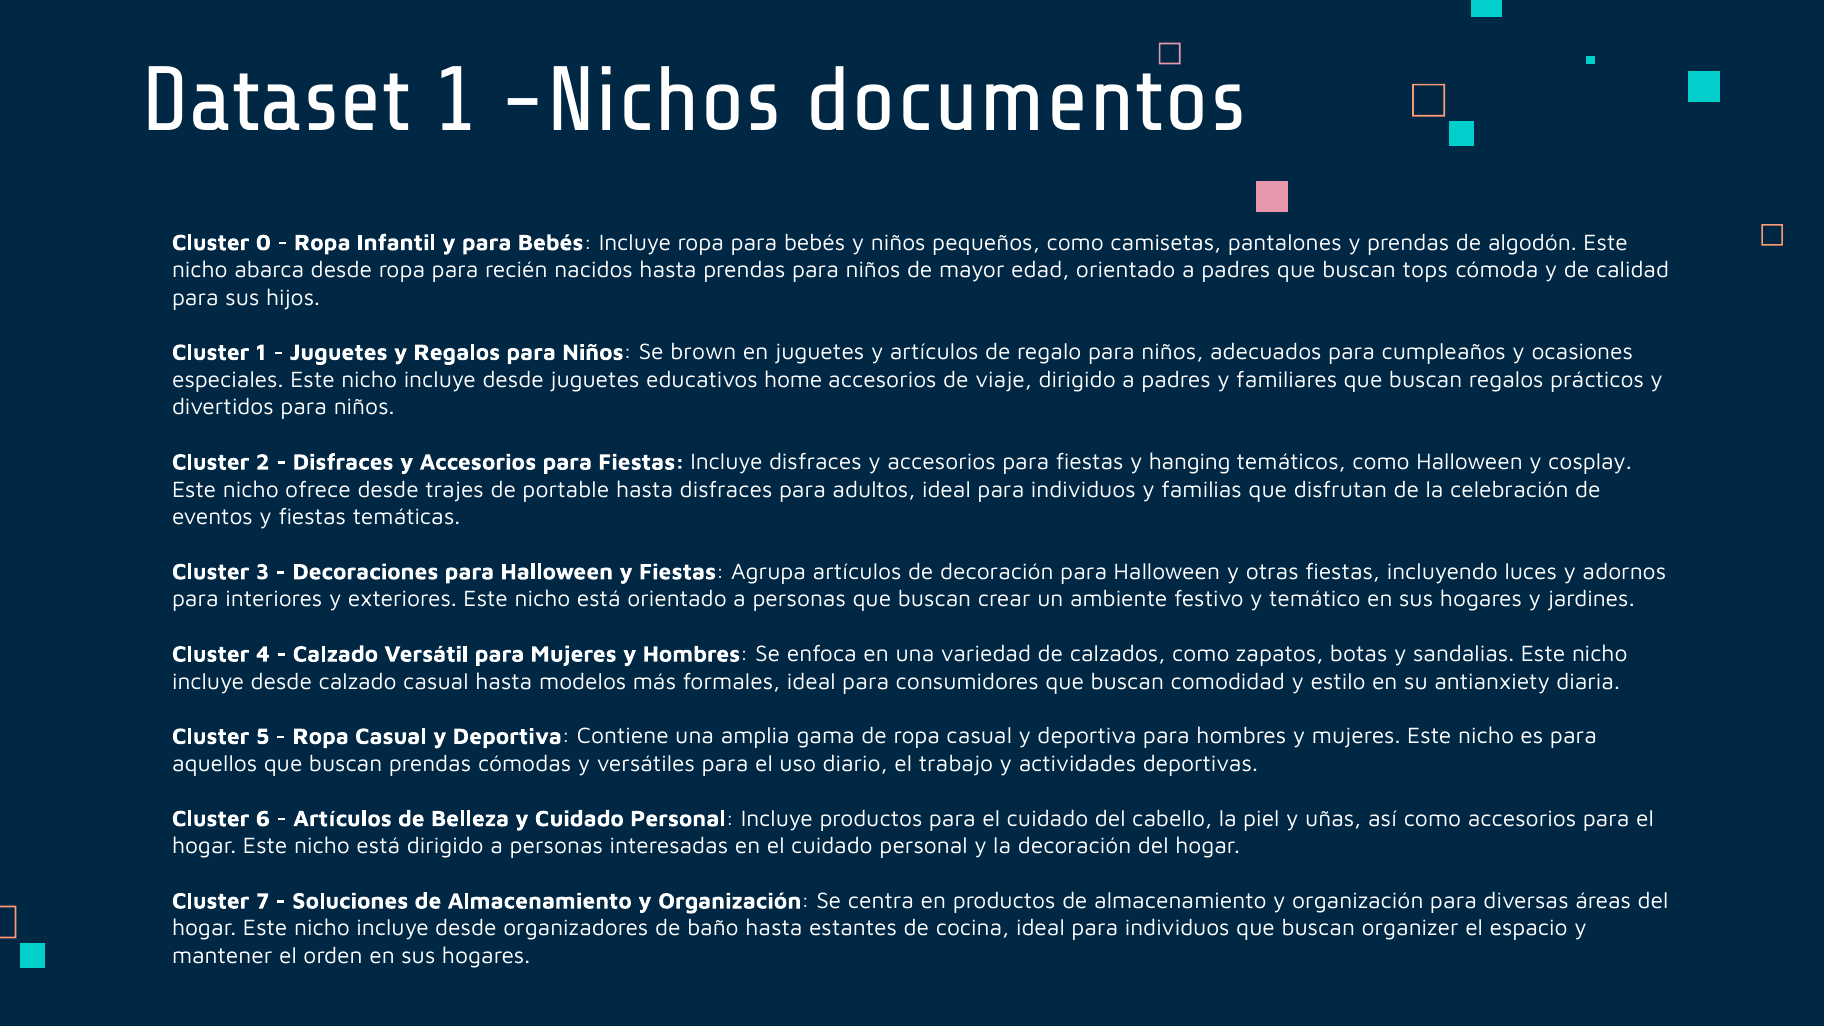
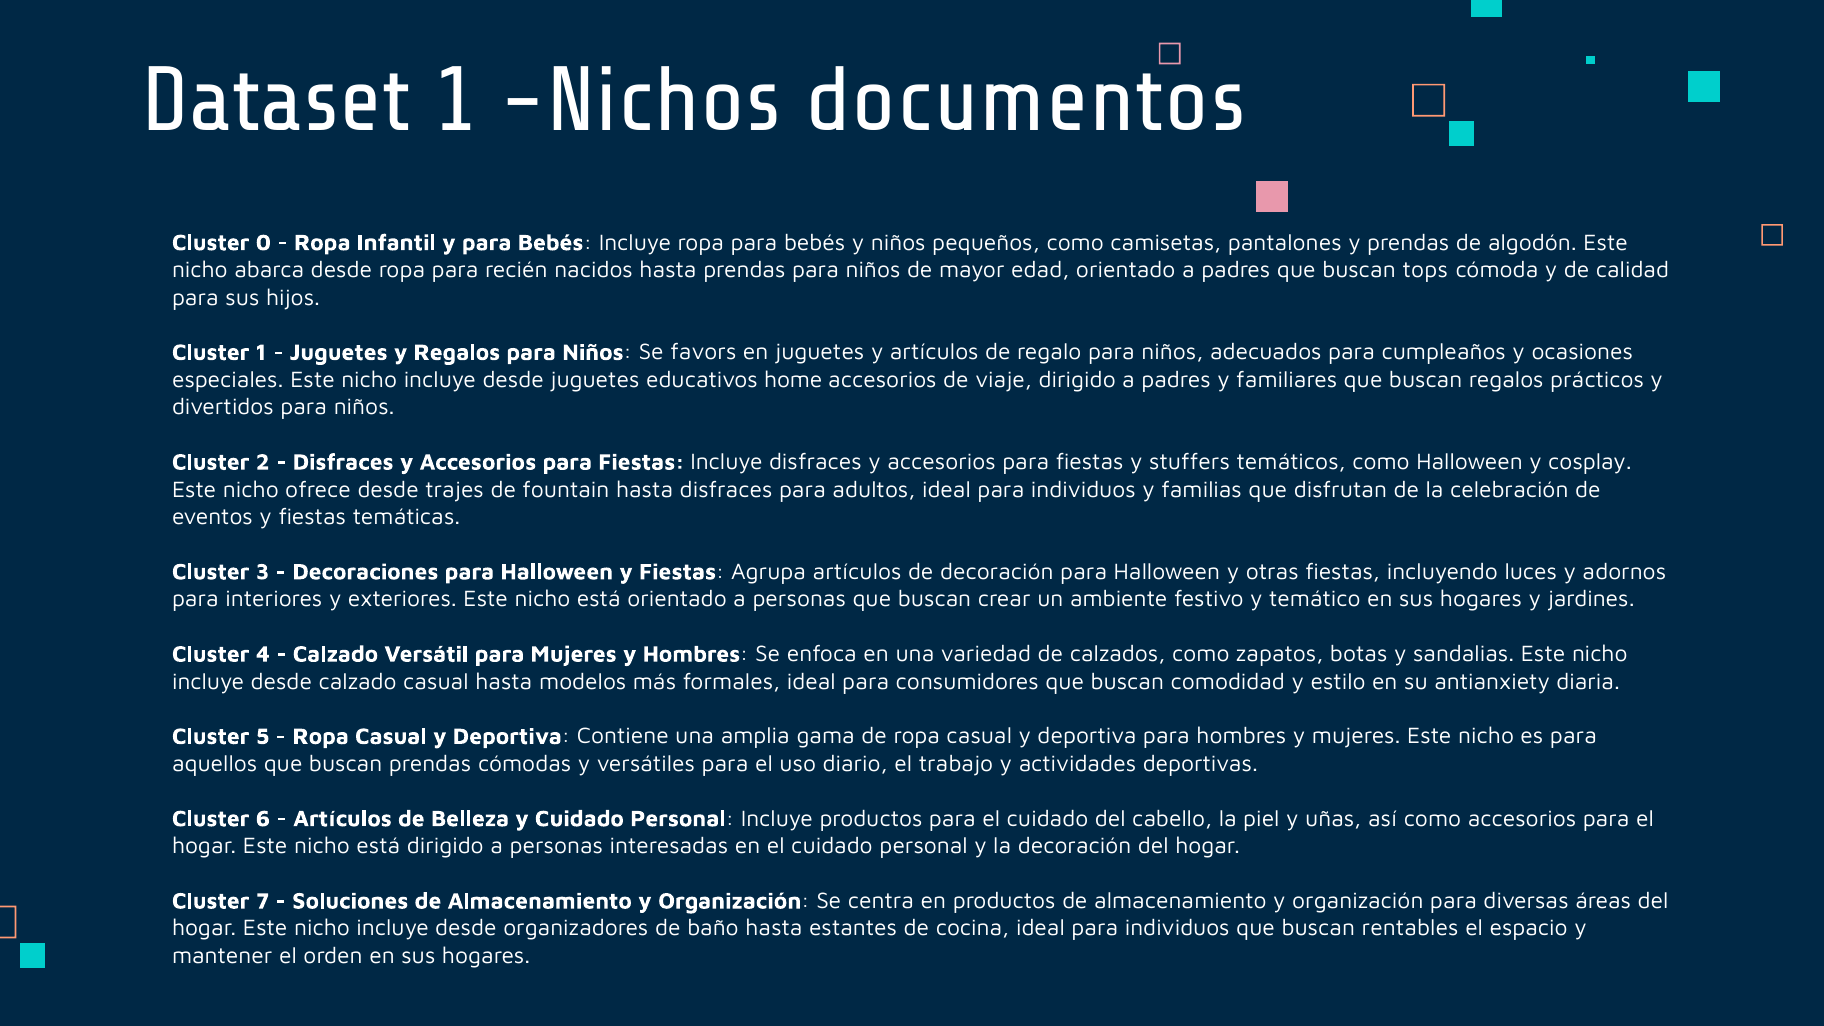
brown: brown -> favors
hanging: hanging -> stuffers
portable: portable -> fountain
organizer: organizer -> rentables
